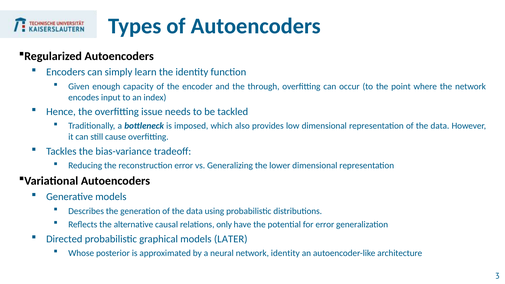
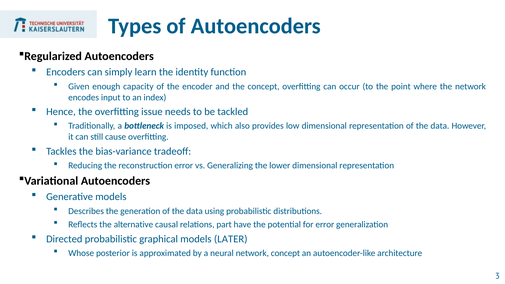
the through: through -> concept
only: only -> part
network identity: identity -> concept
